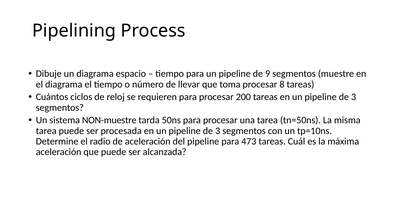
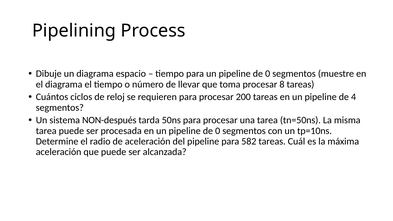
9 at (268, 74): 9 -> 0
3 at (354, 97): 3 -> 4
NON-muestre: NON-muestre -> NON-después
3 at (218, 131): 3 -> 0
473: 473 -> 582
